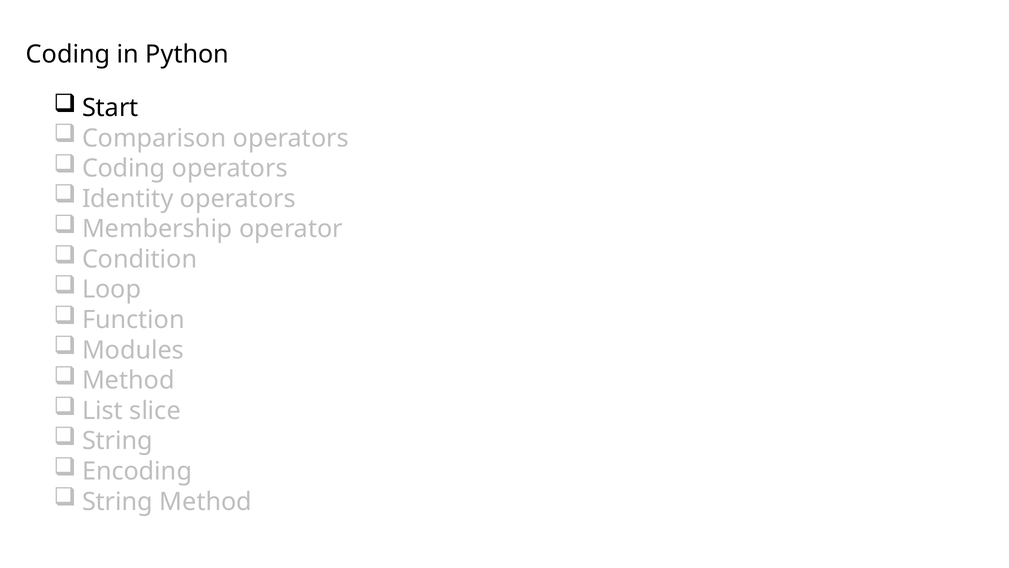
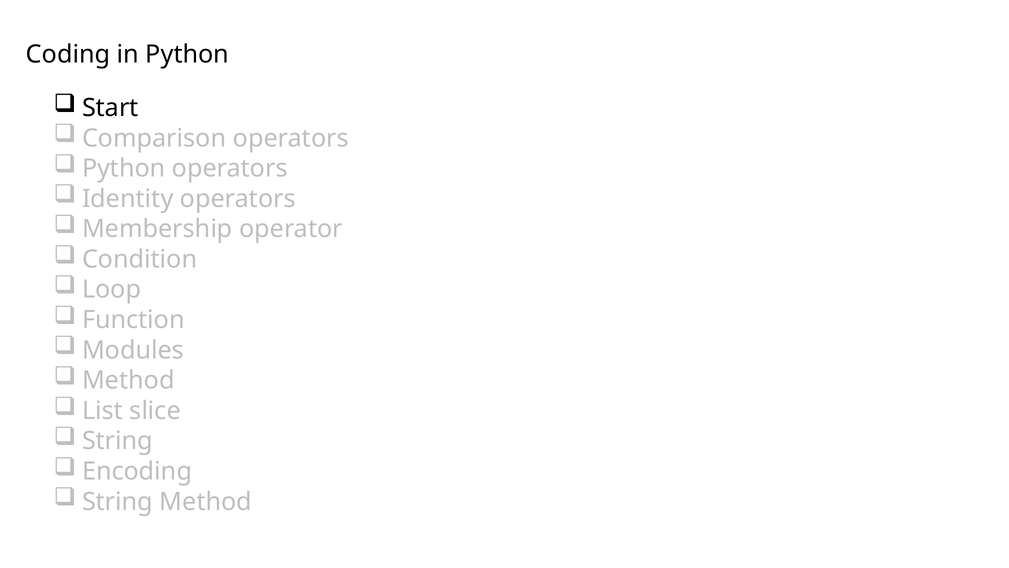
Coding at (124, 168): Coding -> Python
